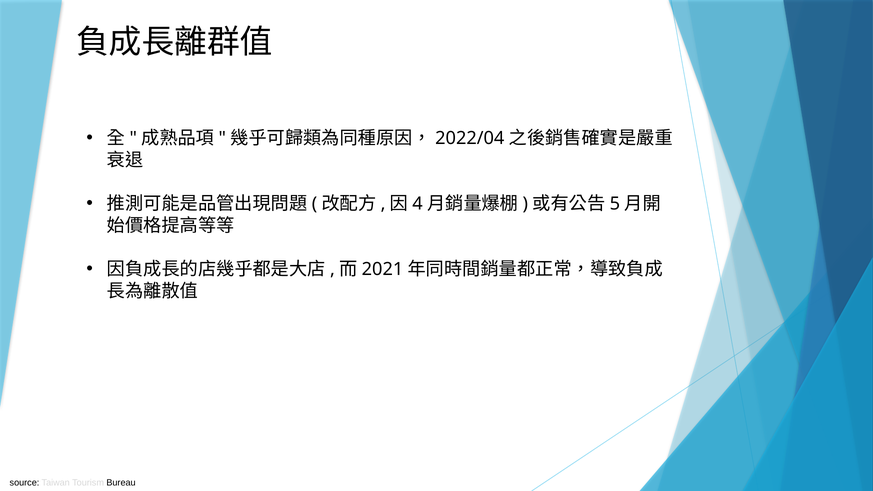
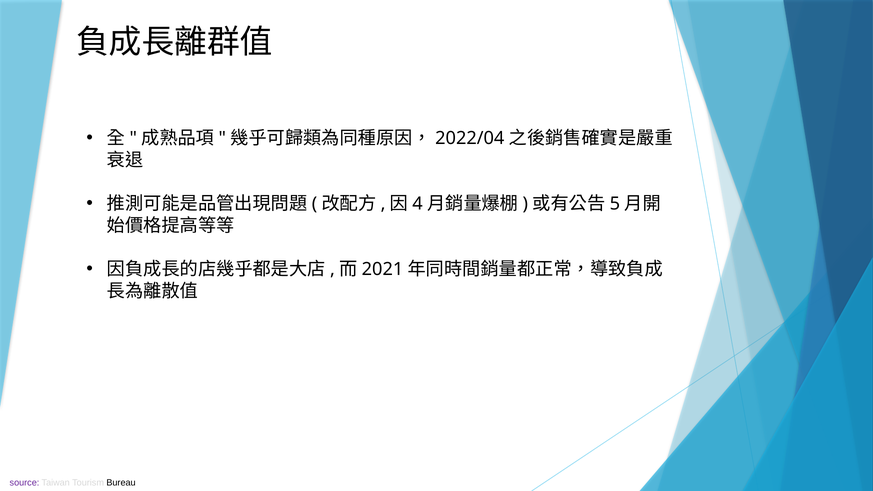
source colour: black -> purple
